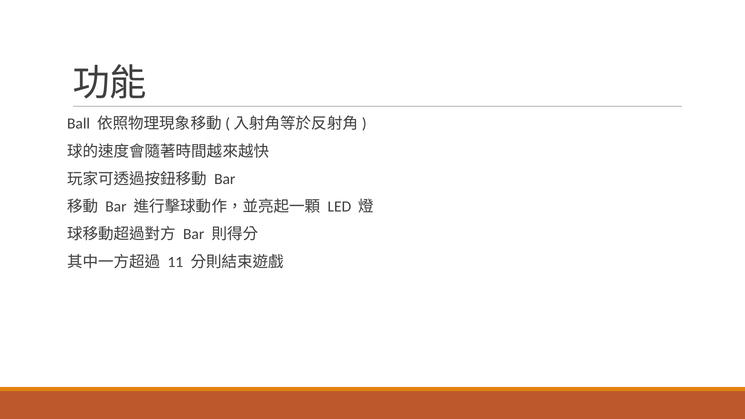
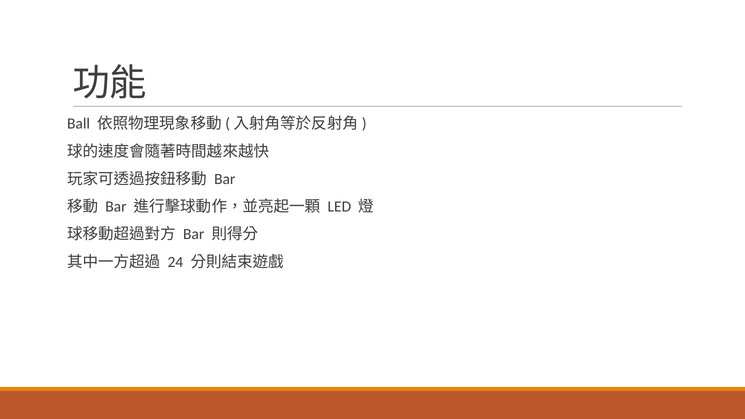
11: 11 -> 24
